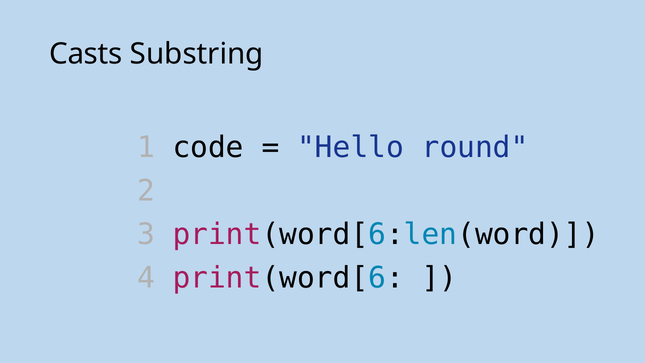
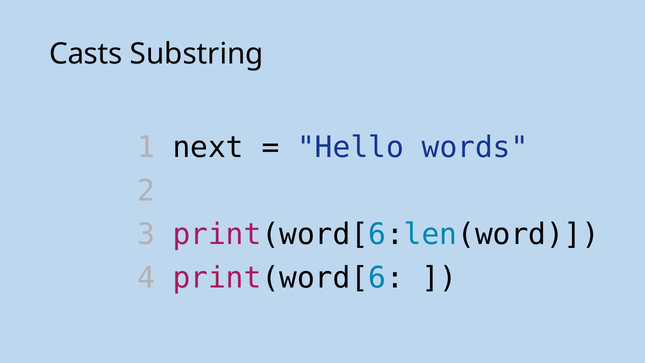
code: code -> next
round: round -> words
